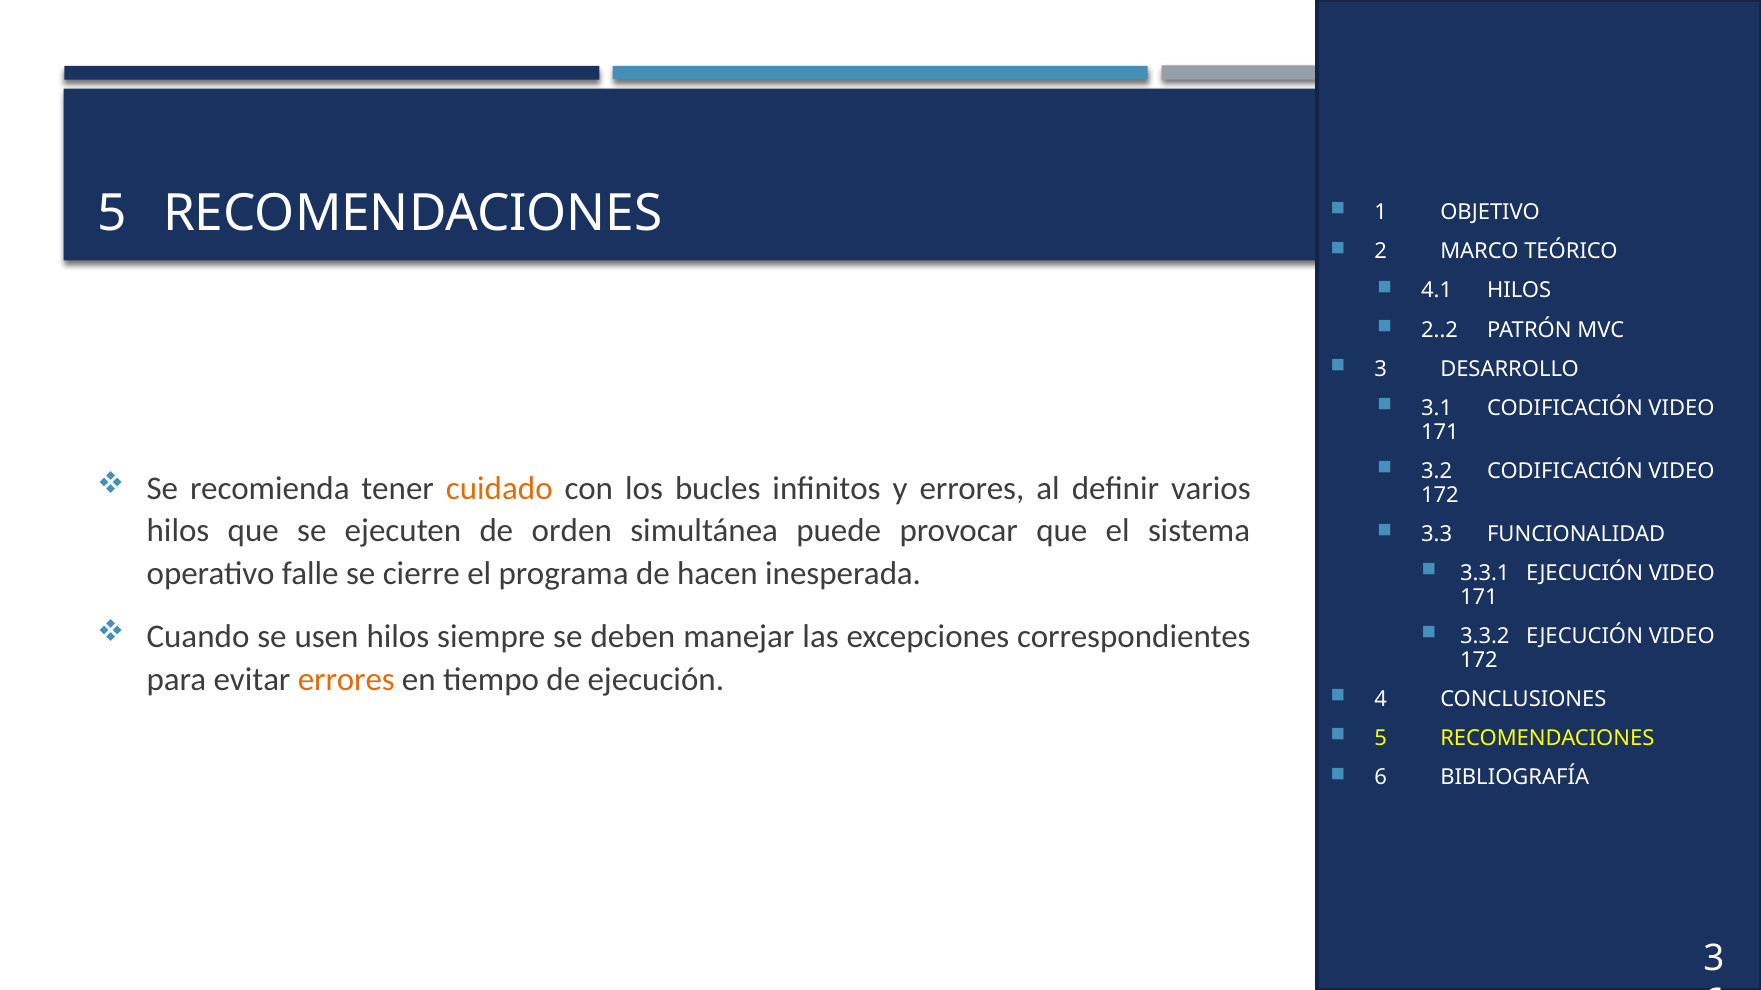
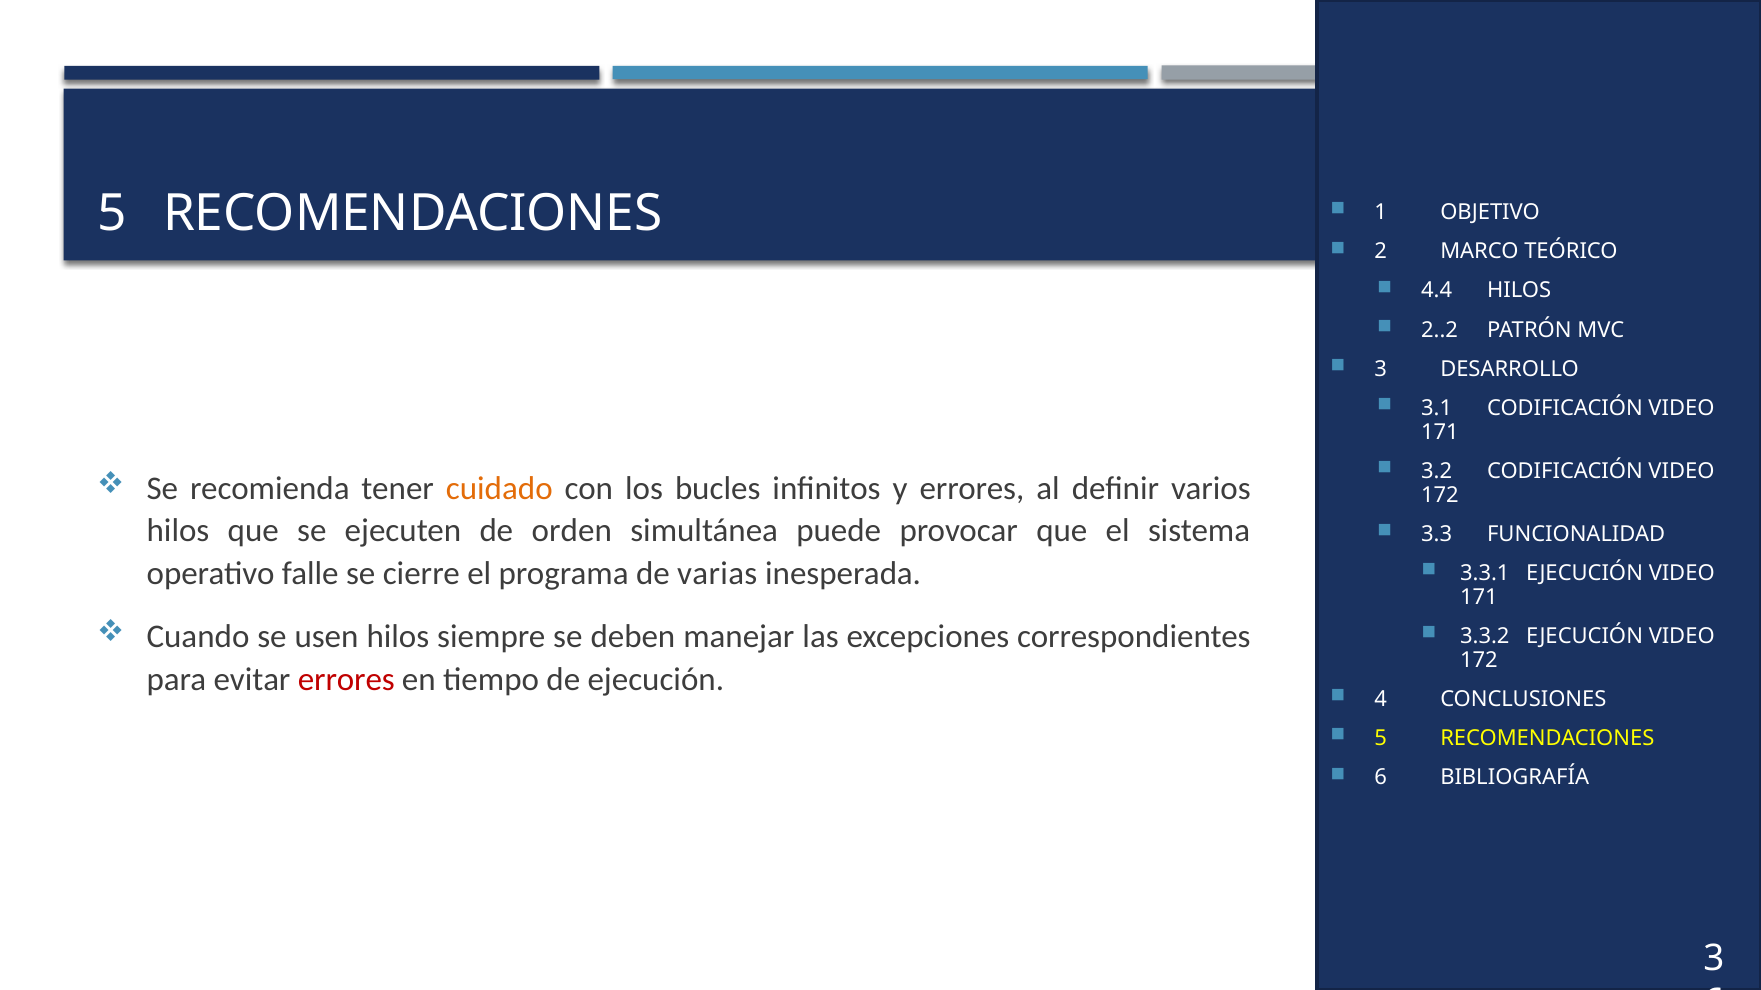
4.1: 4.1 -> 4.4
hacen: hacen -> varias
errores at (346, 680) colour: orange -> red
